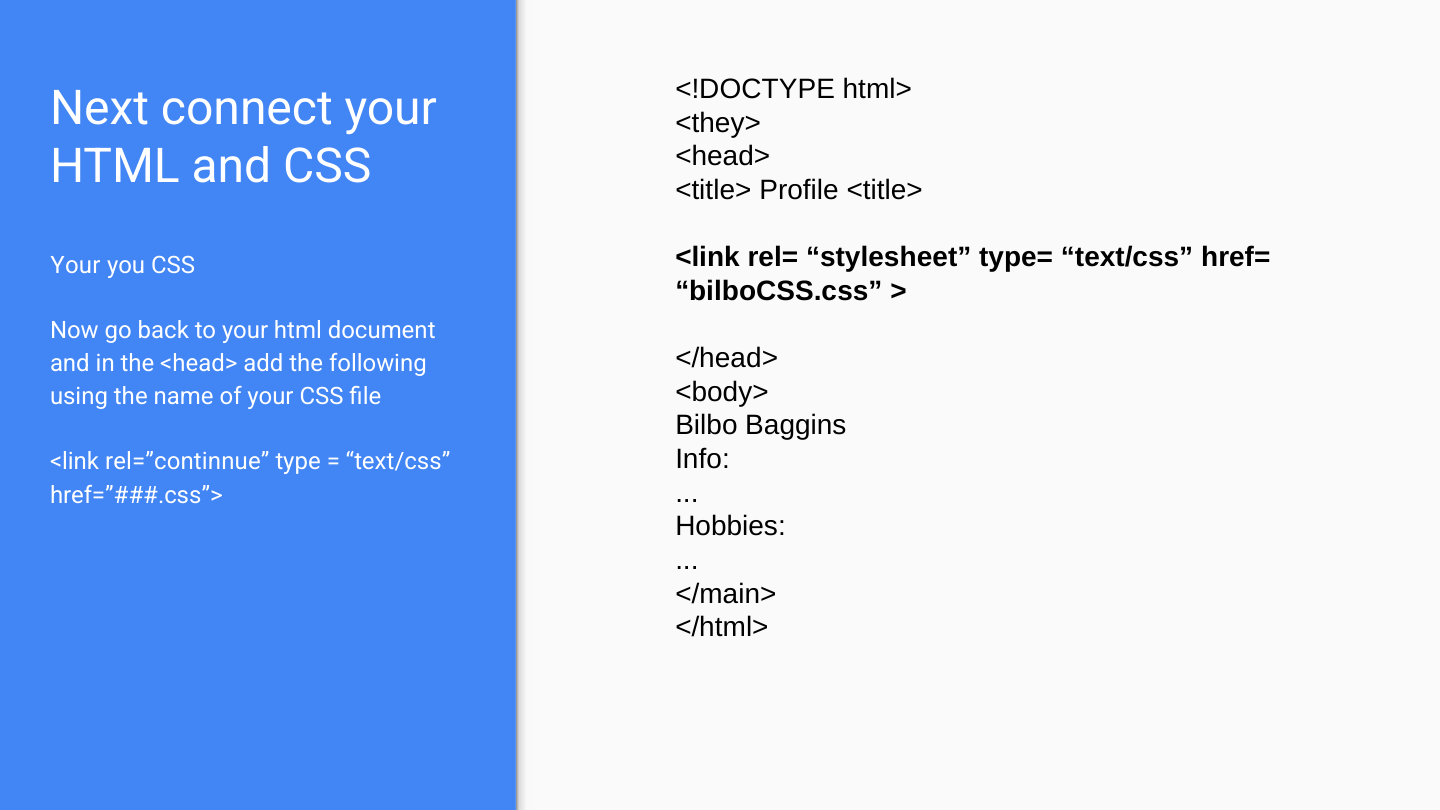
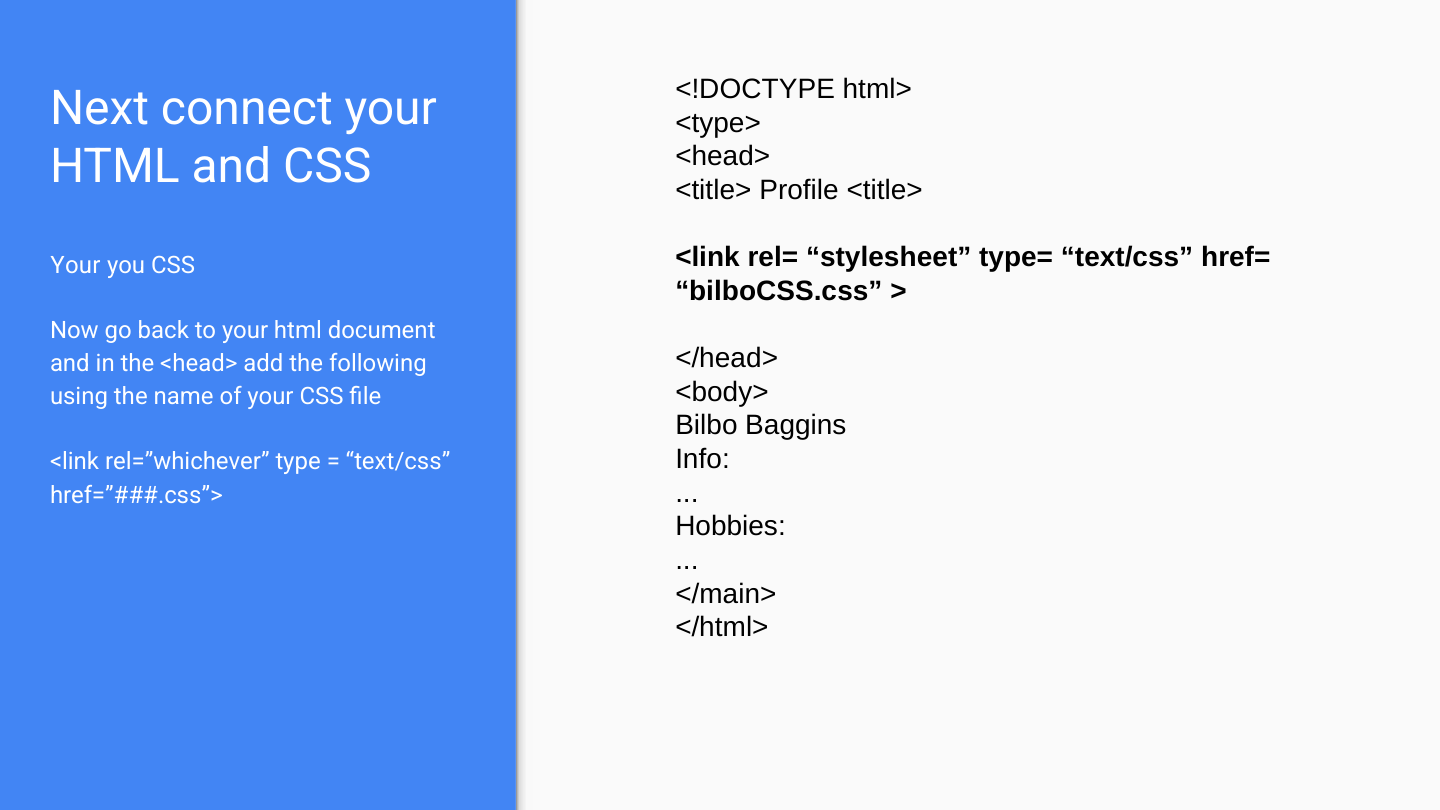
<they>: <they> -> <type>
rel=”continnue: rel=”continnue -> rel=”whichever
